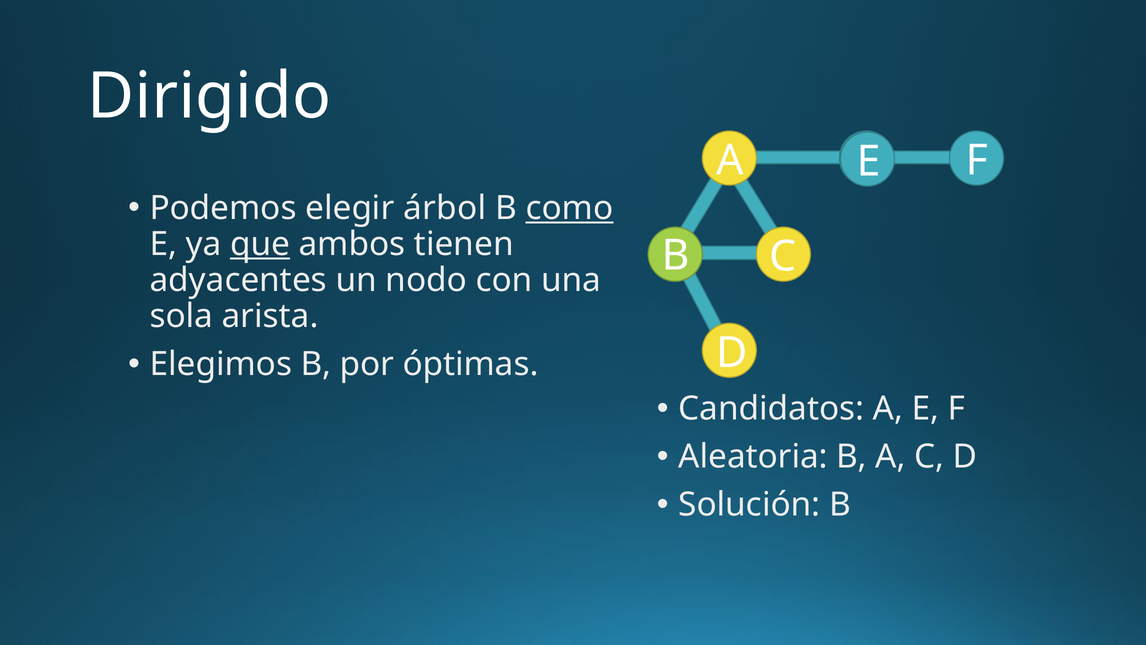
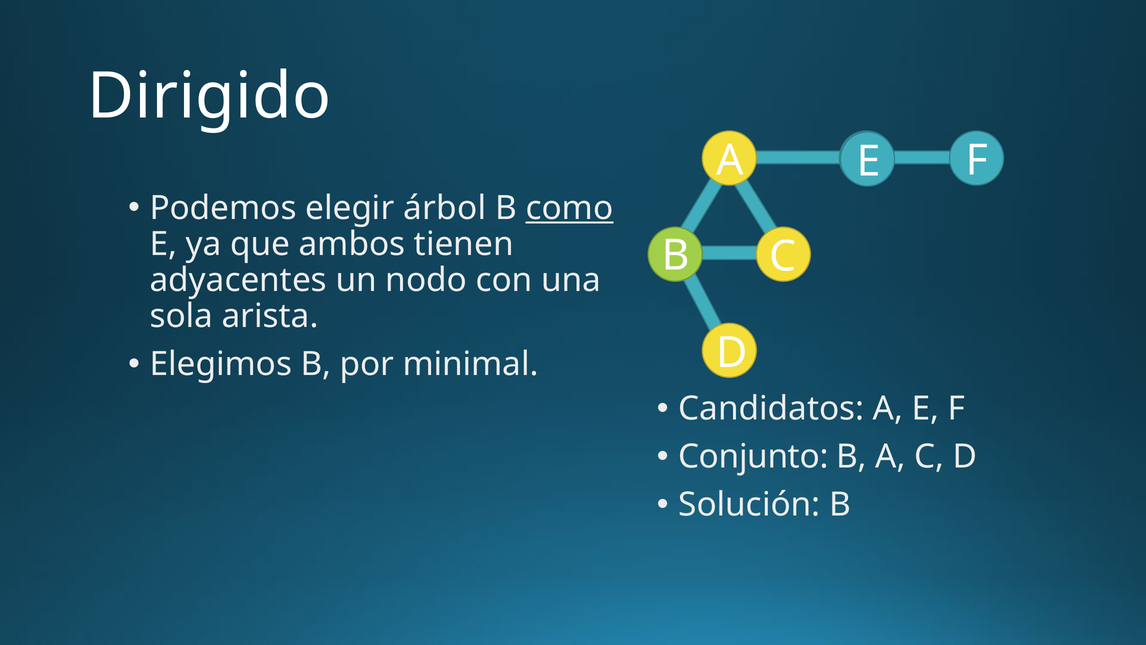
que underline: present -> none
óptimas: óptimas -> minimal
Aleatoria: Aleatoria -> Conjunto
